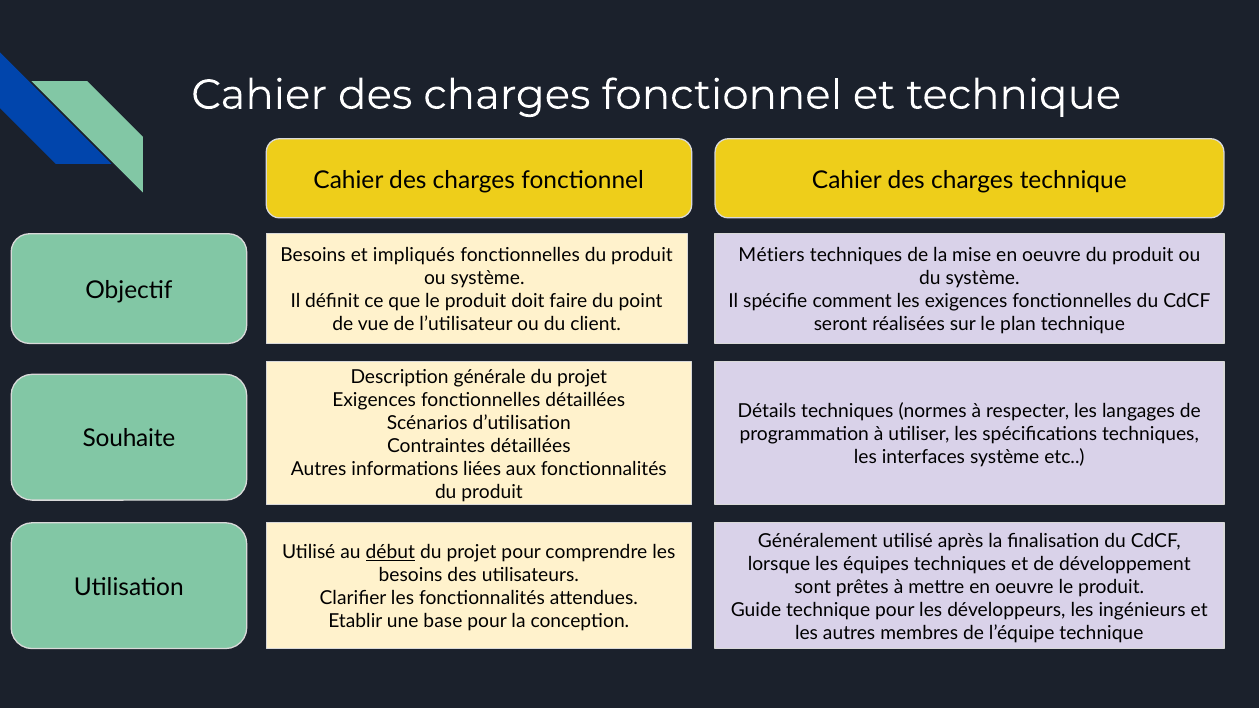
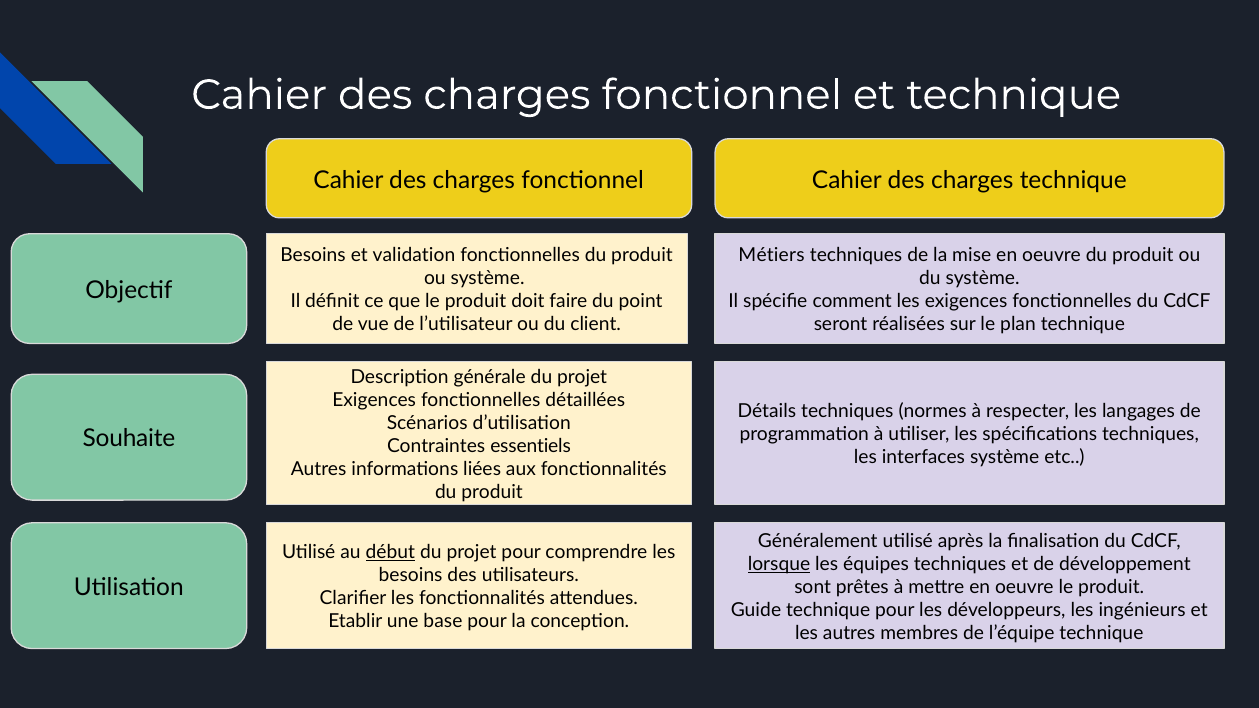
impliqués: impliqués -> validation
Contraintes détaillées: détaillées -> essentiels
lorsque underline: none -> present
